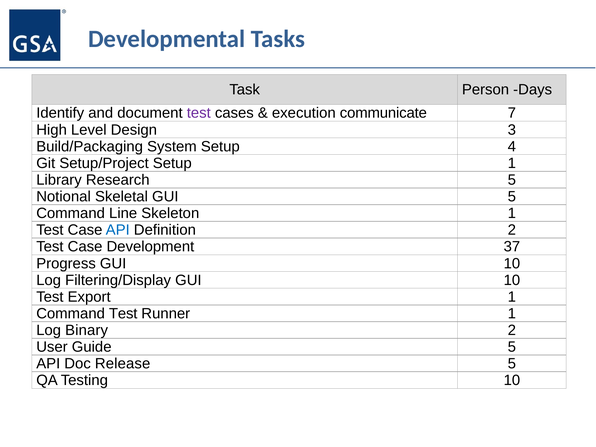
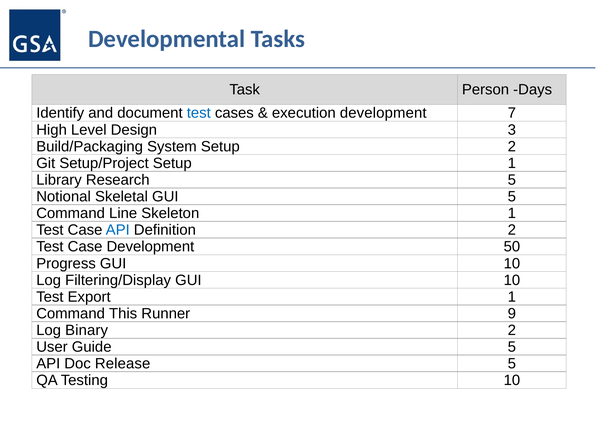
test at (199, 113) colour: purple -> blue
execution communicate: communicate -> development
Setup 4: 4 -> 2
37: 37 -> 50
Command Test: Test -> This
Runner 1: 1 -> 9
